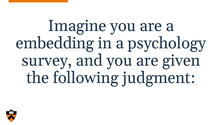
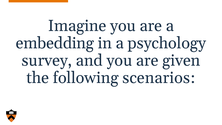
judgment: judgment -> scenarios
